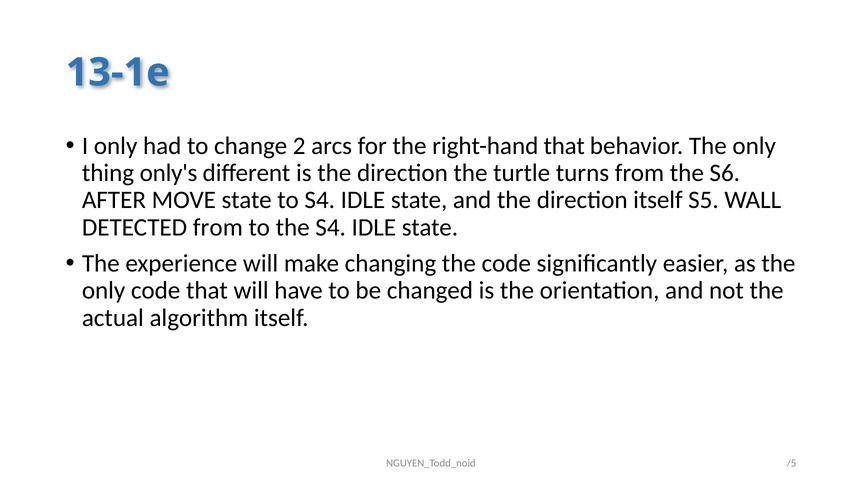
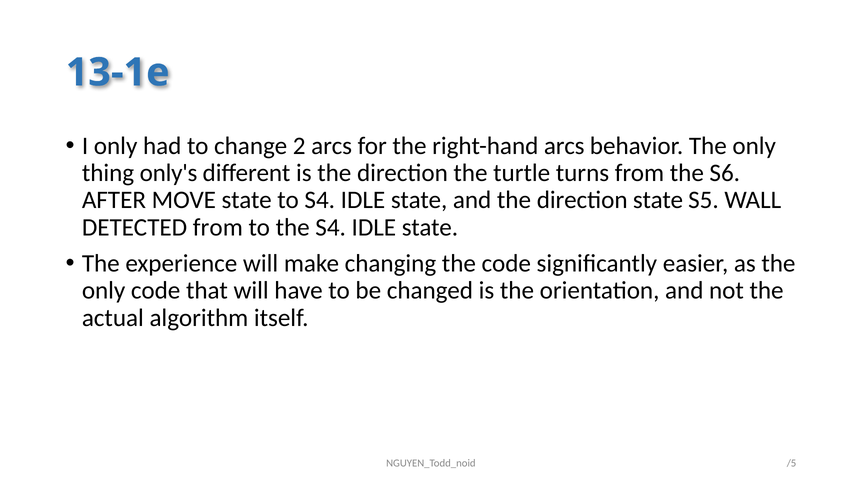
right-hand that: that -> arcs
direction itself: itself -> state
